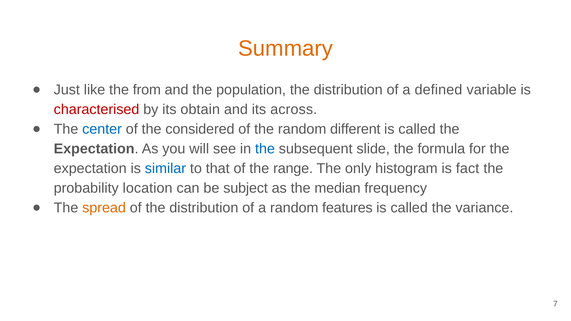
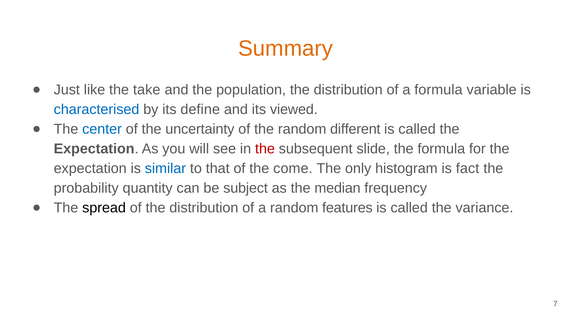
from: from -> take
a defined: defined -> formula
characterised colour: red -> blue
obtain: obtain -> define
across: across -> viewed
considered: considered -> uncertainty
the at (265, 149) colour: blue -> red
range: range -> come
location: location -> quantity
spread colour: orange -> black
